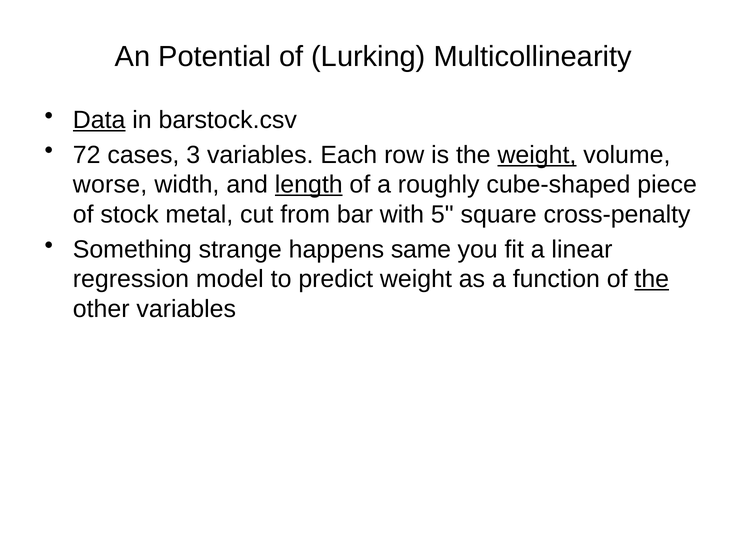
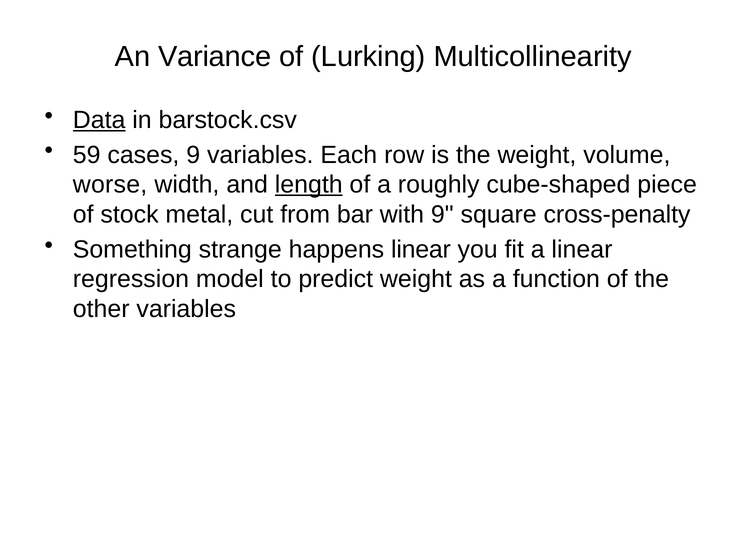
Potential: Potential -> Variance
72: 72 -> 59
cases 3: 3 -> 9
weight at (537, 155) underline: present -> none
with 5: 5 -> 9
happens same: same -> linear
the at (652, 279) underline: present -> none
